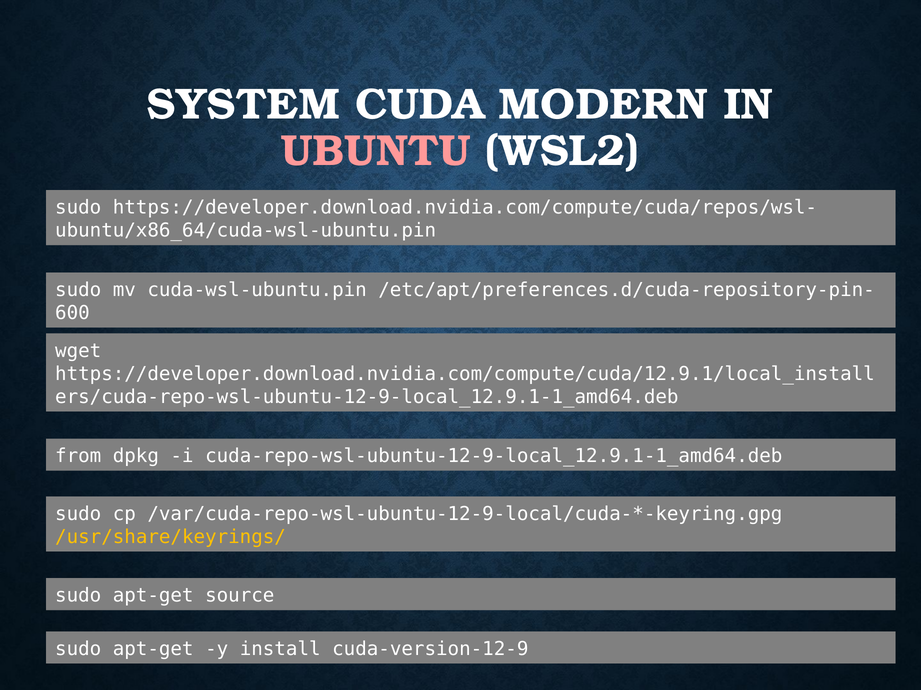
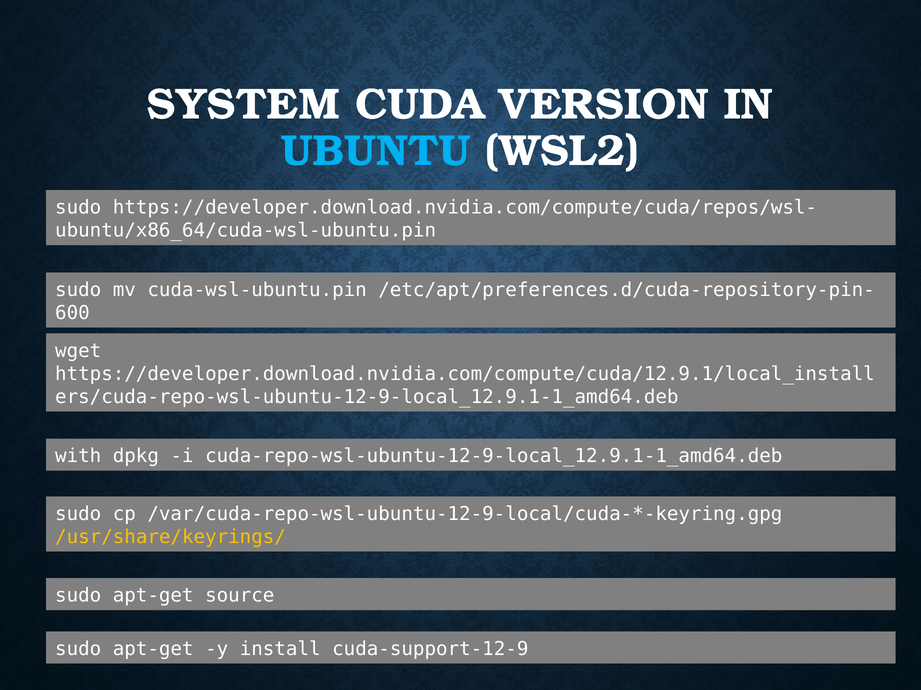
MODERN: MODERN -> VERSION
UBUNTU colour: pink -> light blue
from: from -> with
cuda-version-12-9: cuda-version-12-9 -> cuda-support-12-9
